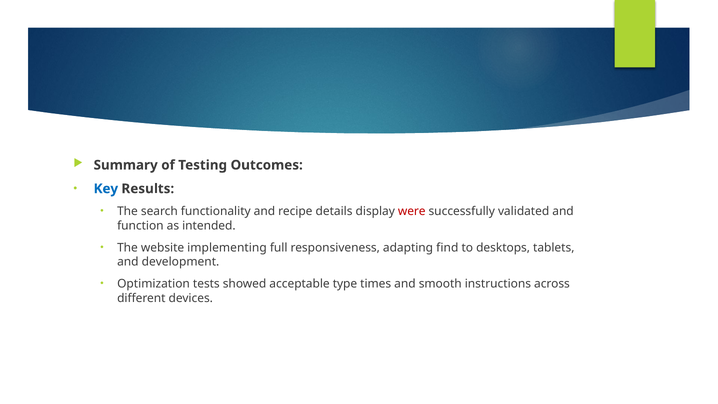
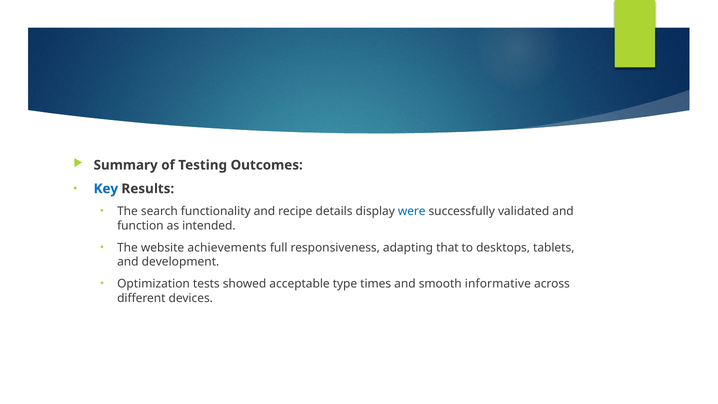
were colour: red -> blue
implementing: implementing -> achievements
find: find -> that
instructions: instructions -> informative
